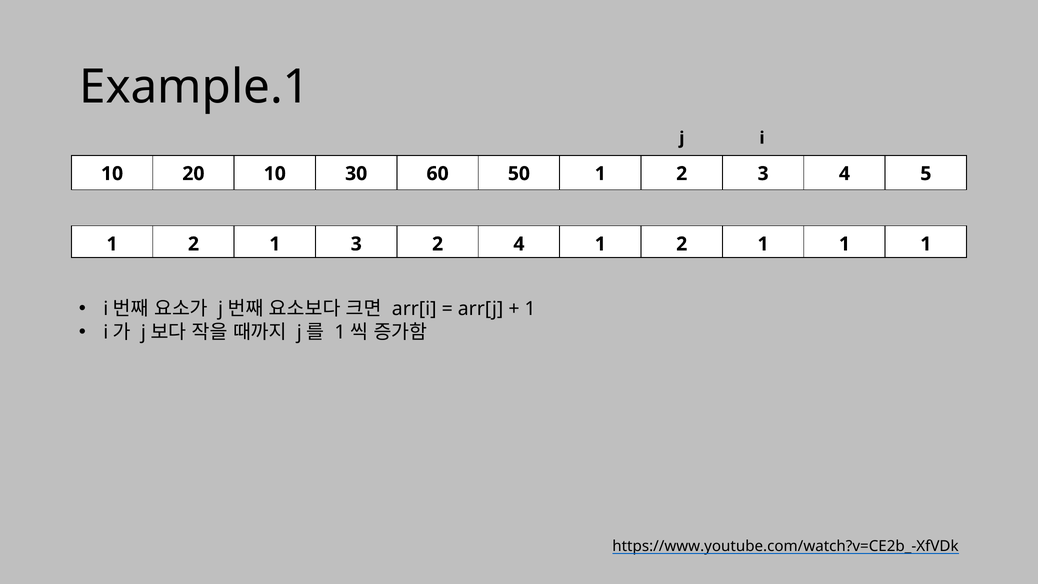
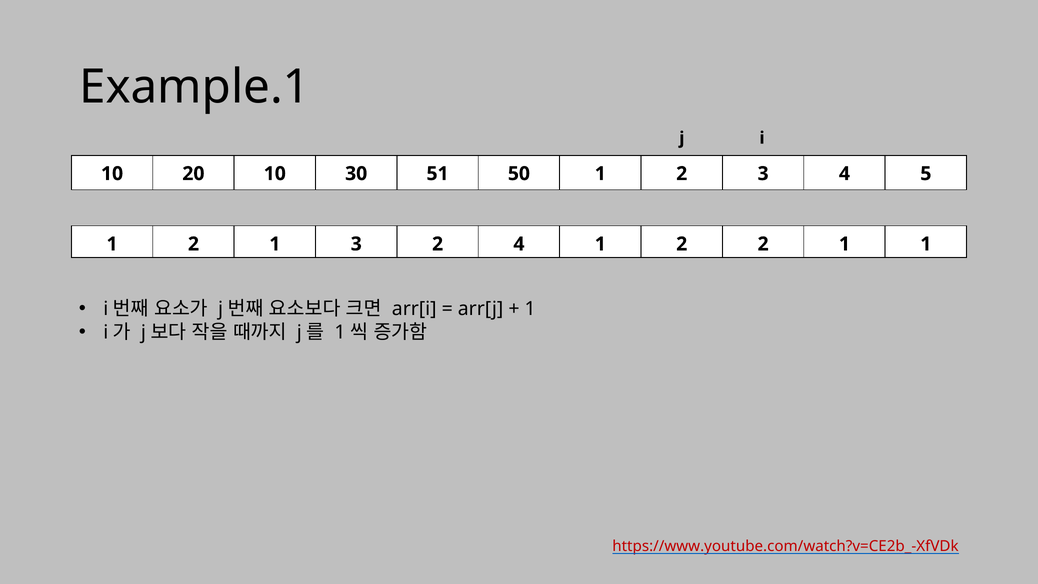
60: 60 -> 51
4 1 2 1: 1 -> 2
https://www.youtube.com/watch?v=CE2b_-XfVDk colour: black -> red
